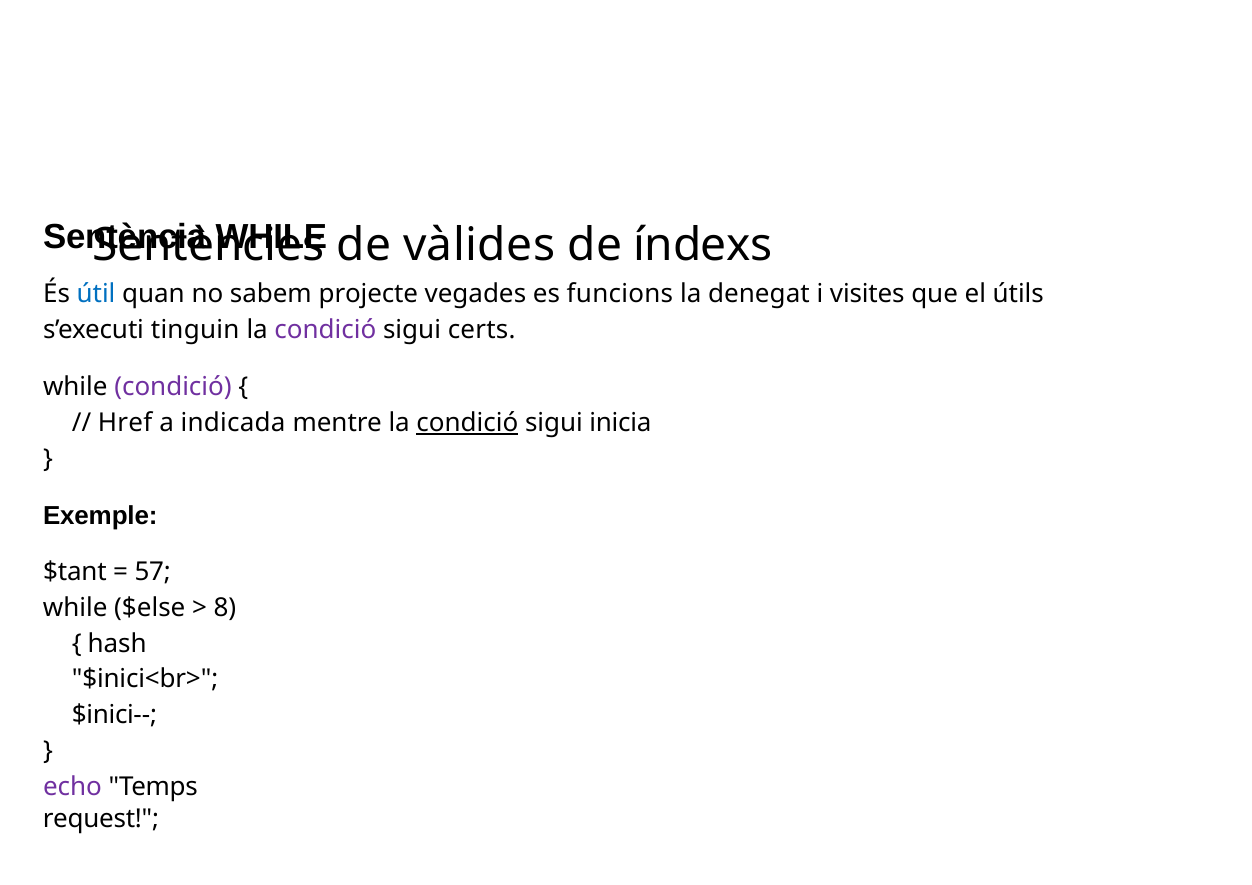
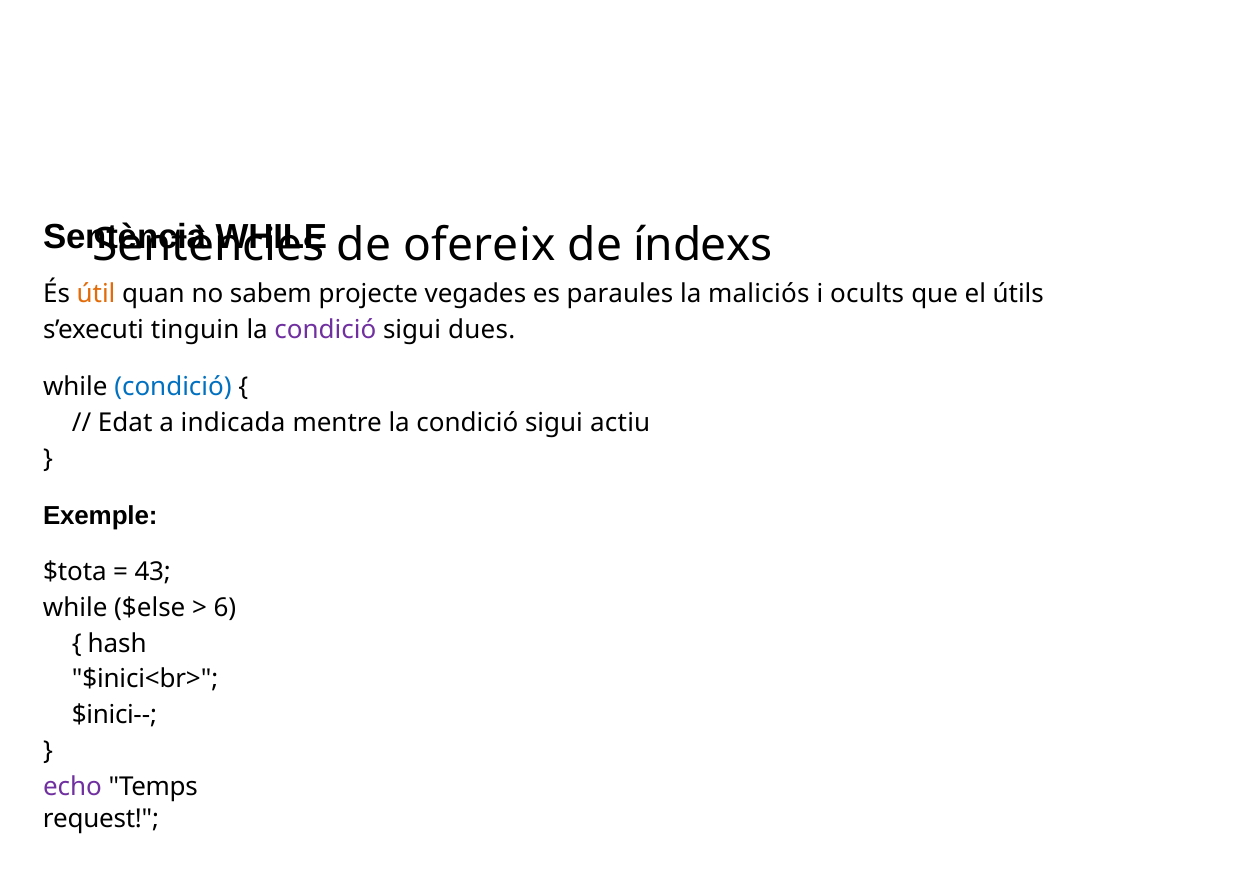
vàlides: vàlides -> ofereix
útil colour: blue -> orange
funcions: funcions -> paraules
denegat: denegat -> maliciós
visites: visites -> ocults
certs: certs -> dues
condició at (173, 387) colour: purple -> blue
Href: Href -> Edat
condició at (467, 423) underline: present -> none
inicia: inicia -> actiu
$tant: $tant -> $tota
57: 57 -> 43
8: 8 -> 6
